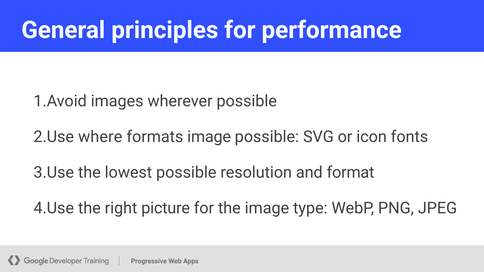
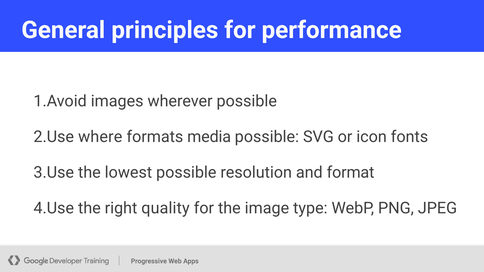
formats image: image -> media
picture: picture -> quality
